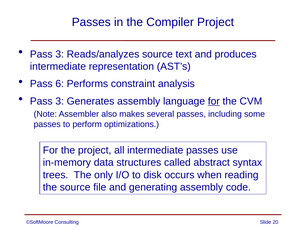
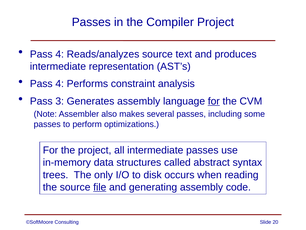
3 at (60, 54): 3 -> 4
6 at (60, 84): 6 -> 4
file underline: none -> present
